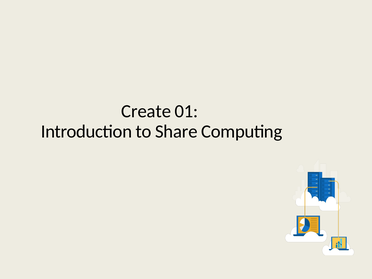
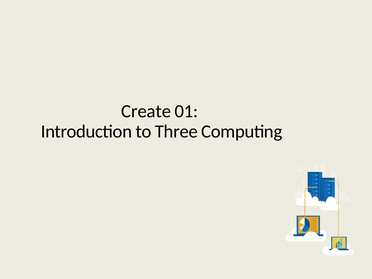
Share: Share -> Three
